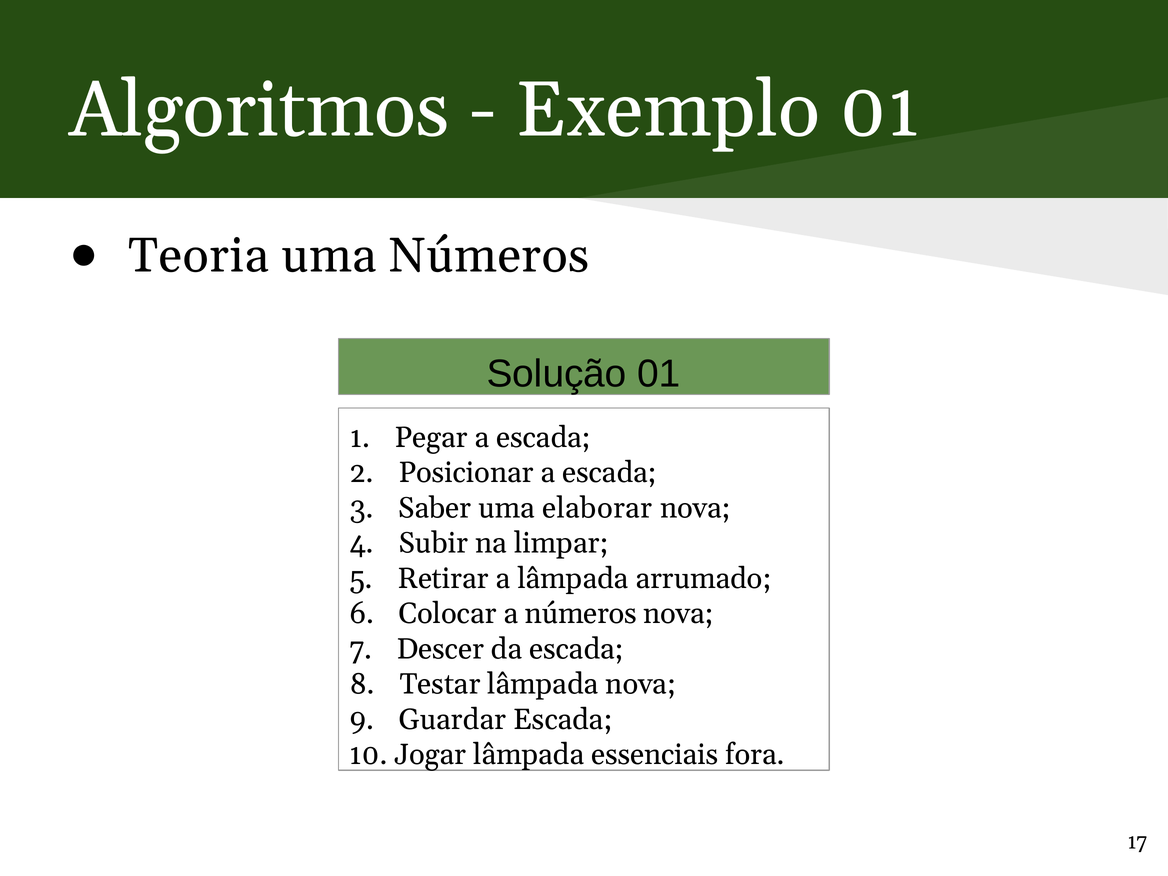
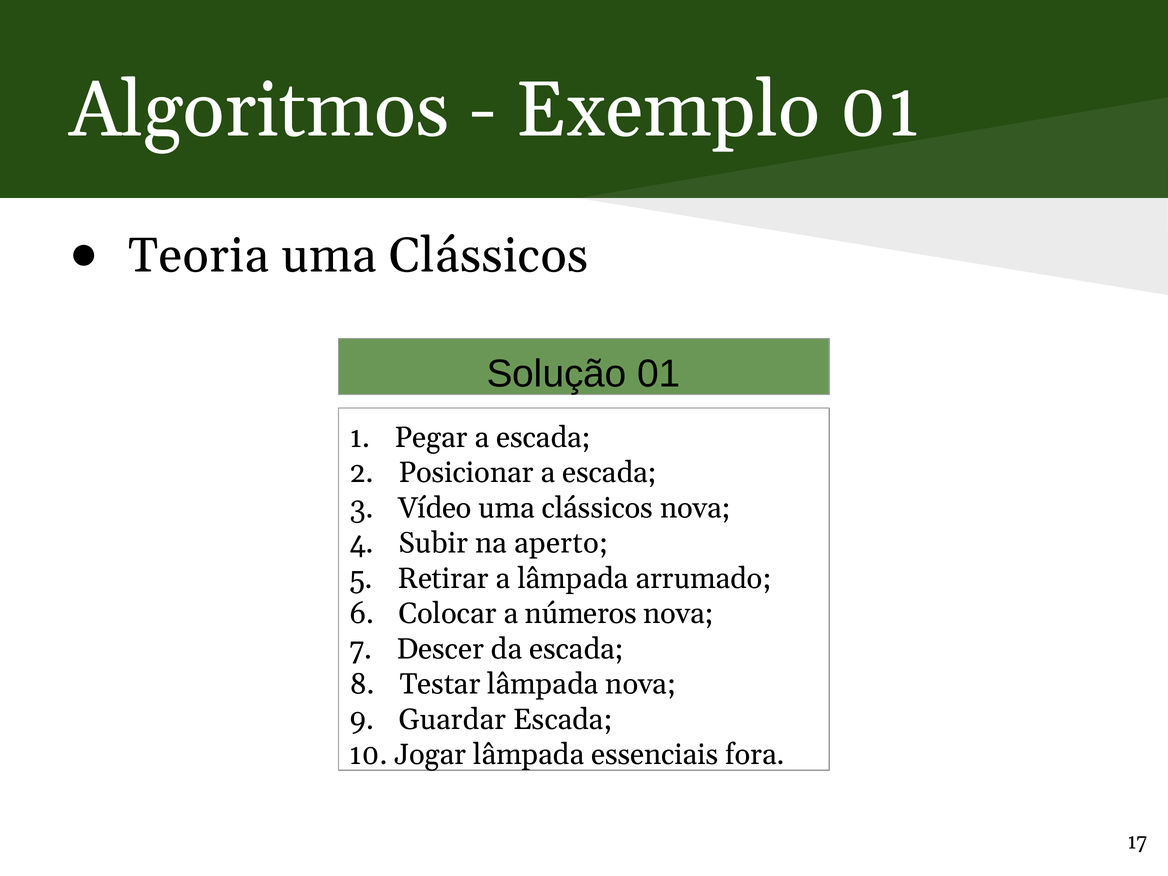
Números at (489, 256): Números -> Clássicos
Saber: Saber -> Vídeo
elaborar at (597, 508): elaborar -> clássicos
limpar: limpar -> aperto
